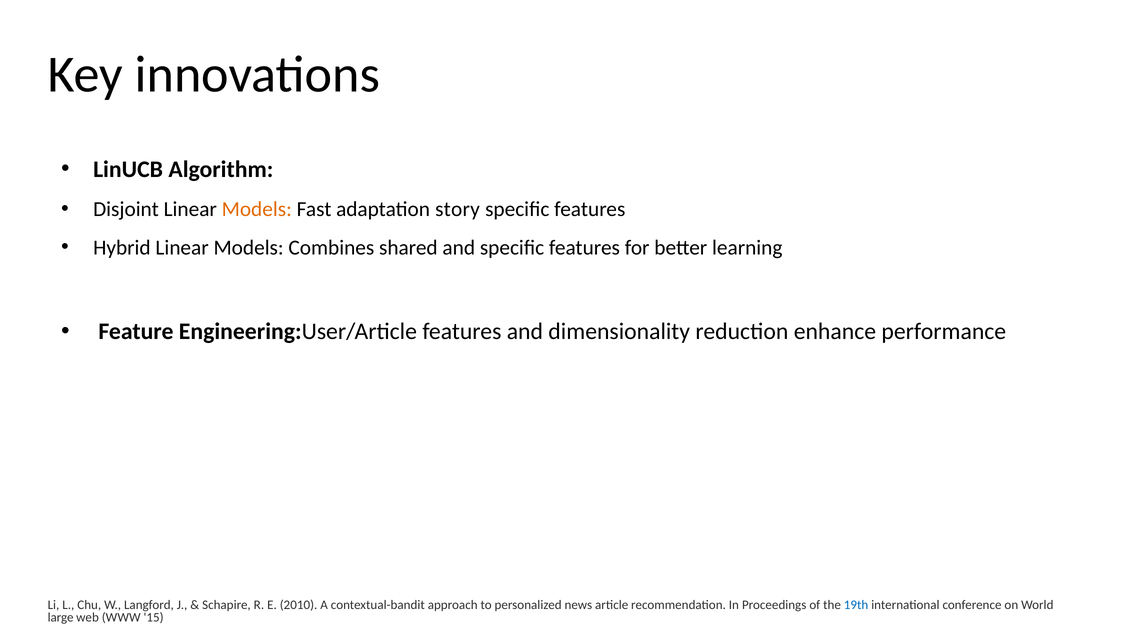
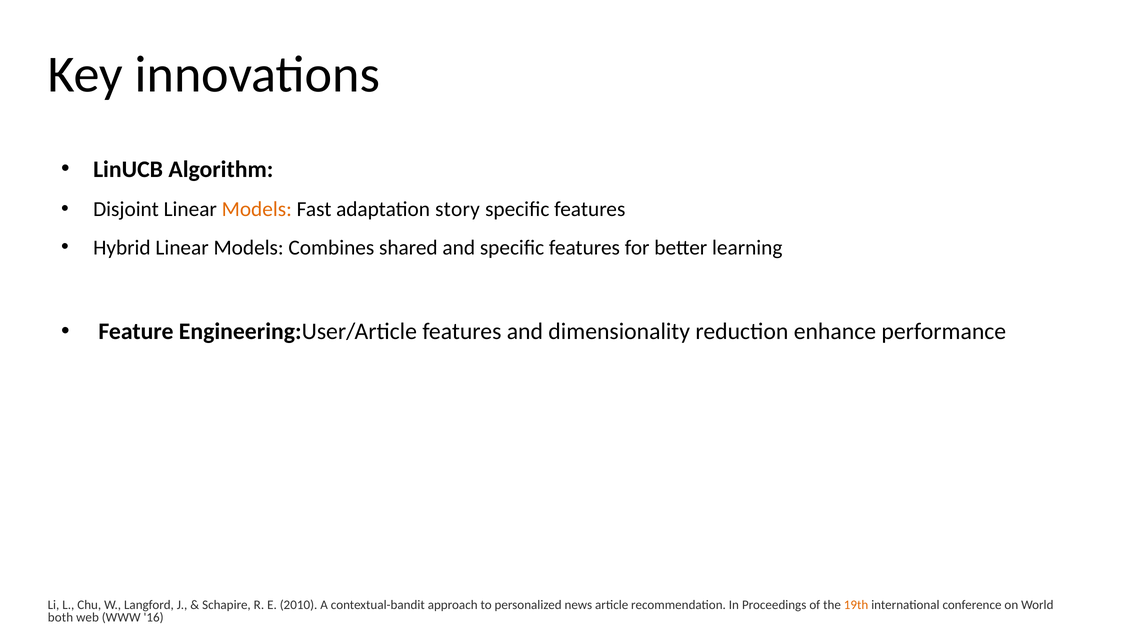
19th colour: blue -> orange
large: large -> both
15: 15 -> 16
